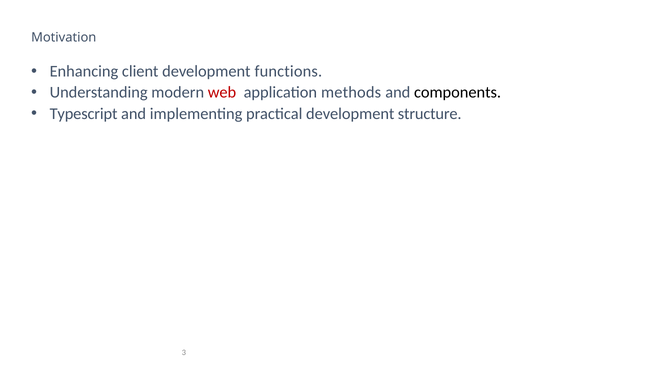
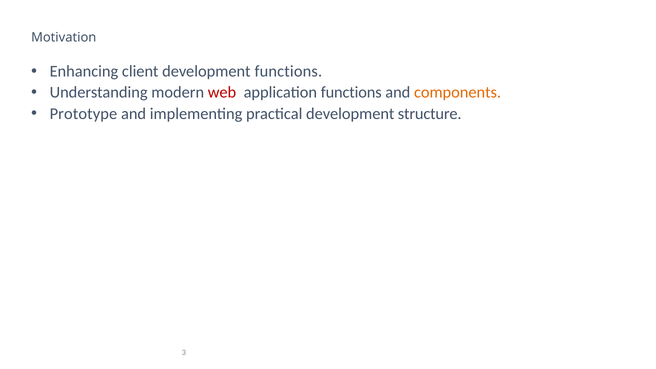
application methods: methods -> functions
components colour: black -> orange
Typescript: Typescript -> Prototype
